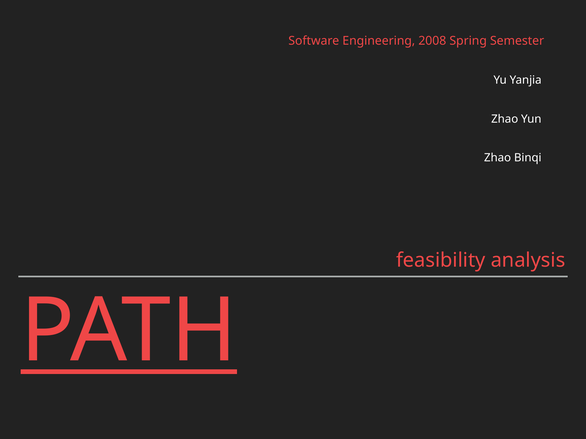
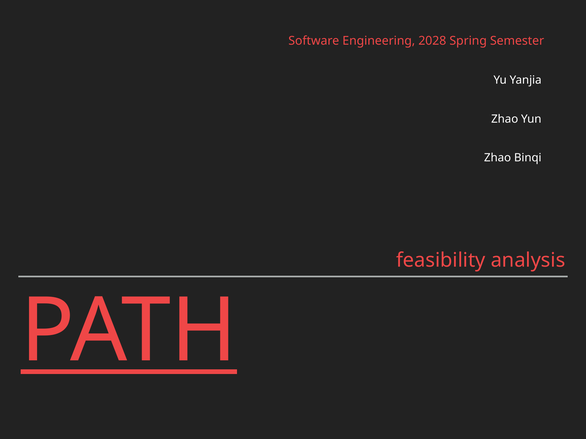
2008: 2008 -> 2028
